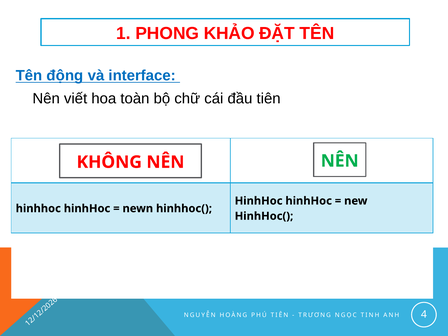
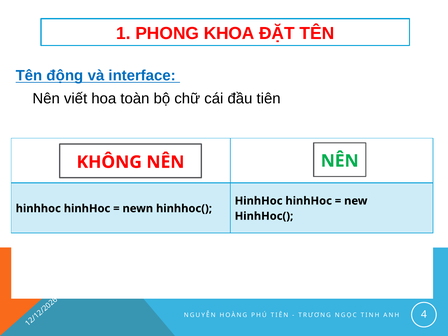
KHẢO: KHẢO -> KHOA
